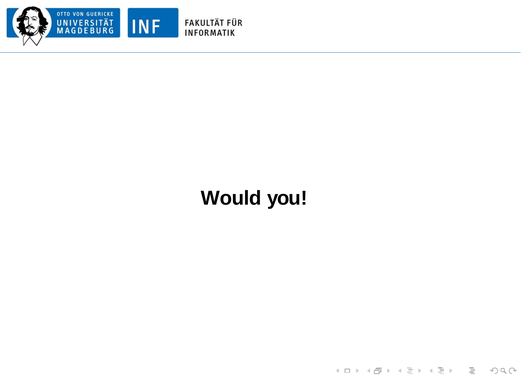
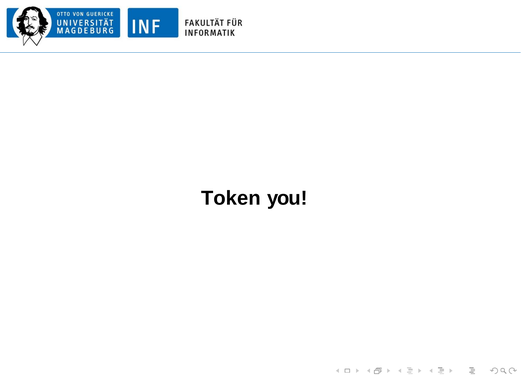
Would: Would -> Token
